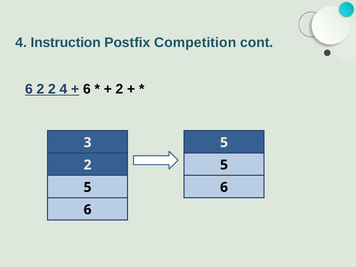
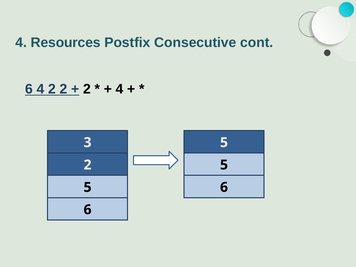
Instruction: Instruction -> Resources
Competition: Competition -> Consecutive
6 2: 2 -> 4
2 4: 4 -> 2
6 at (87, 89): 6 -> 2
2 at (120, 89): 2 -> 4
